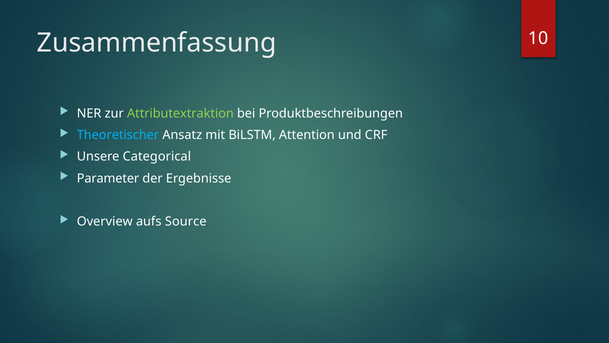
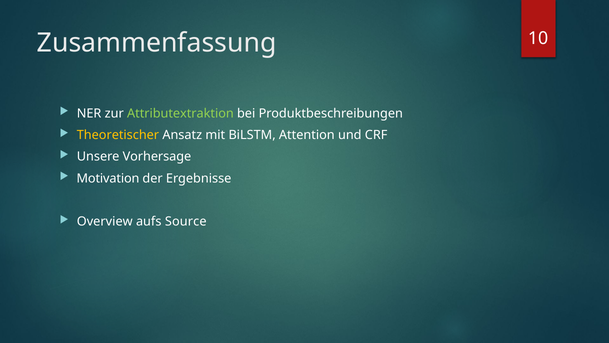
Theoretischer colour: light blue -> yellow
Categorical: Categorical -> Vorhersage
Parameter: Parameter -> Motivation
